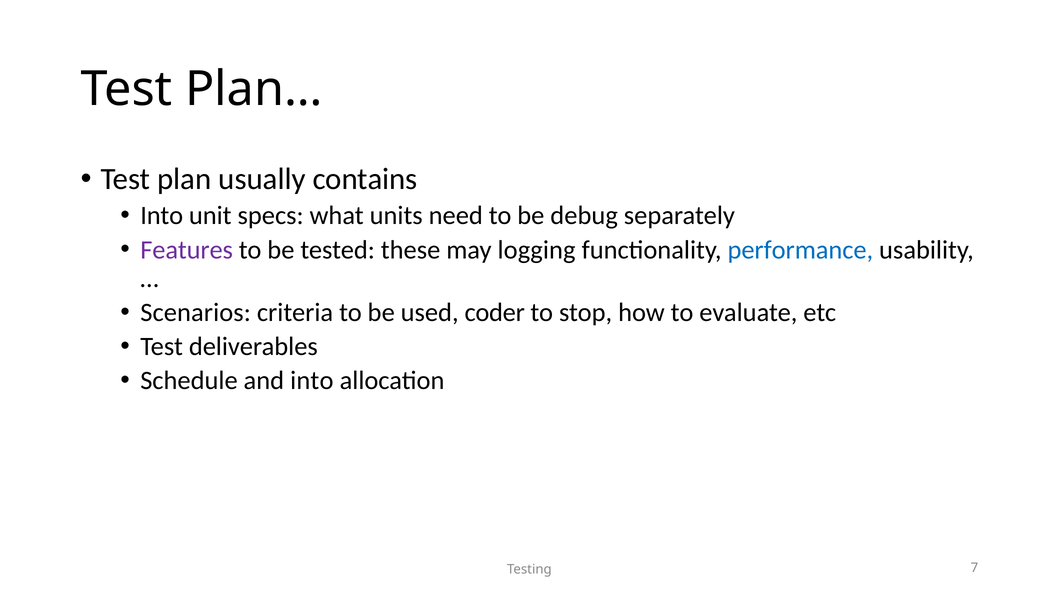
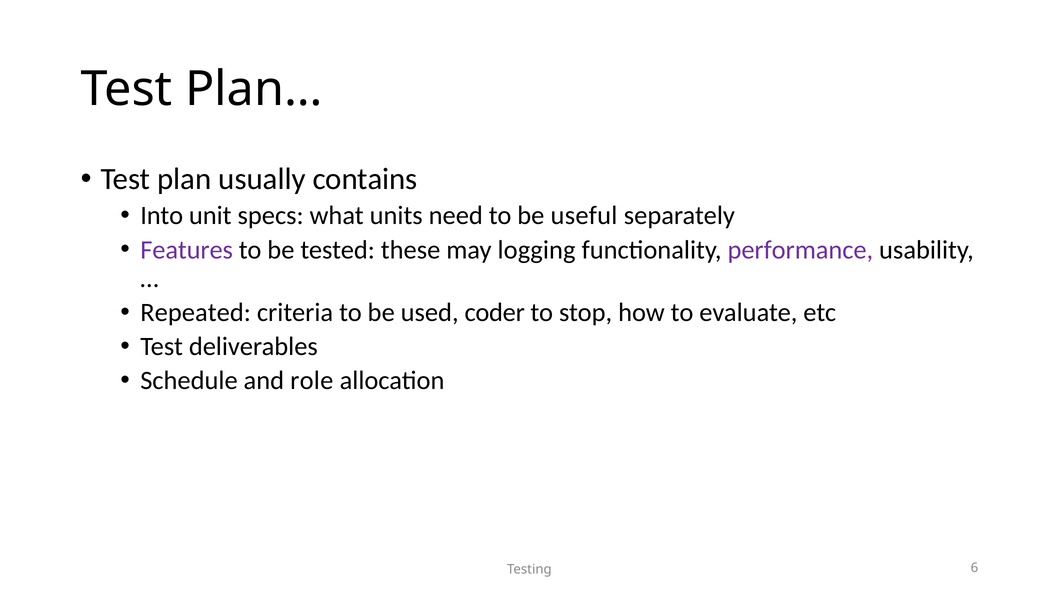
debug: debug -> useful
performance colour: blue -> purple
Scenarios: Scenarios -> Repeated
and into: into -> role
7: 7 -> 6
